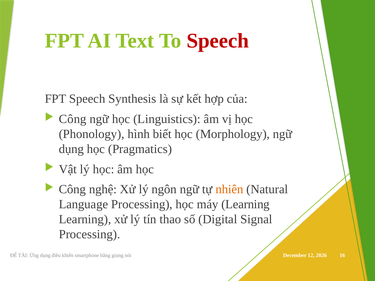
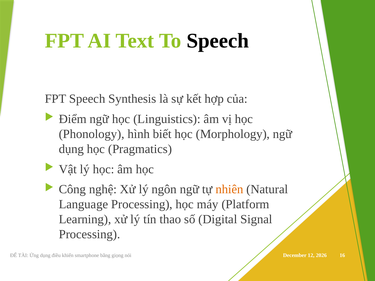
Speech at (218, 41) colour: red -> black
Công at (73, 119): Công -> Điểm
máy Learning: Learning -> Platform
